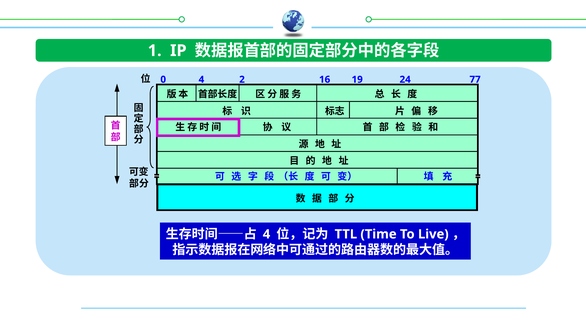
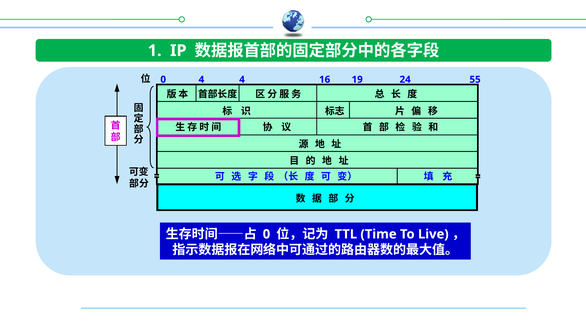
4 2: 2 -> 4
77: 77 -> 55
4 at (266, 234): 4 -> 0
